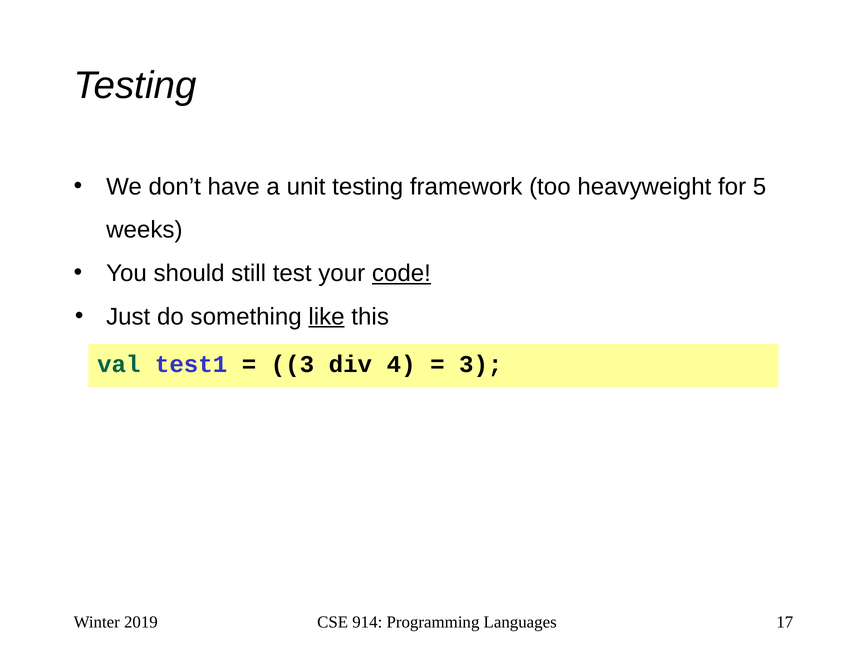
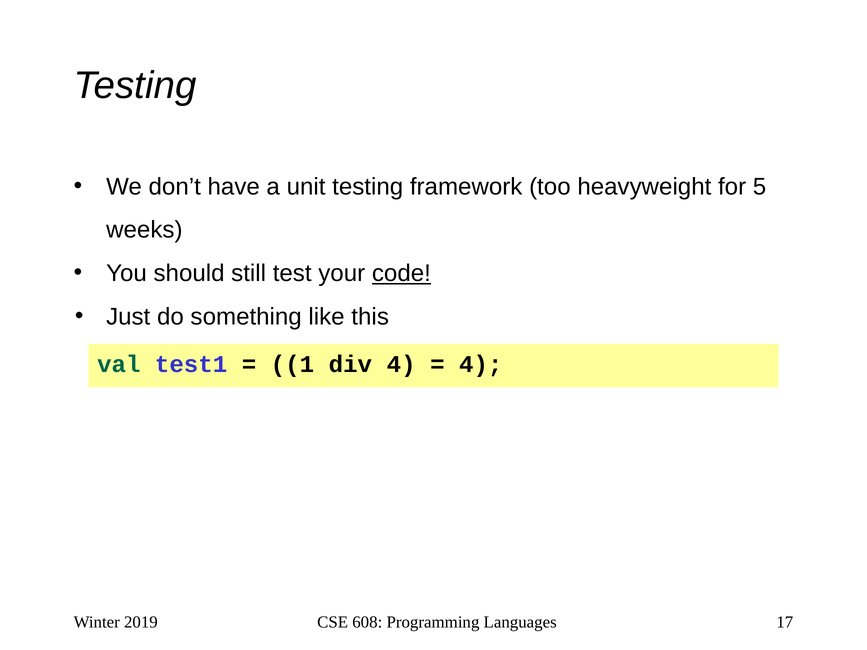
like underline: present -> none
3 at (292, 365): 3 -> 1
3 at (481, 365): 3 -> 4
914: 914 -> 608
